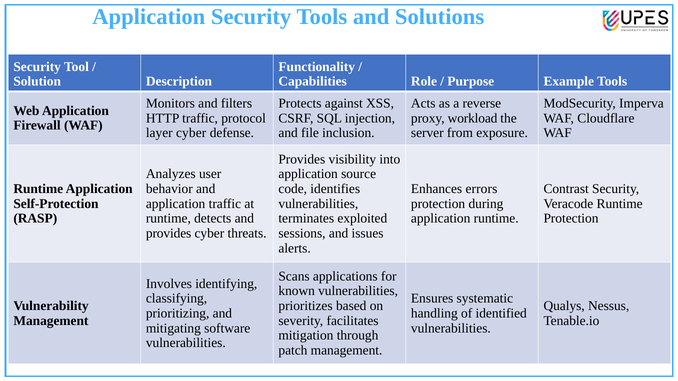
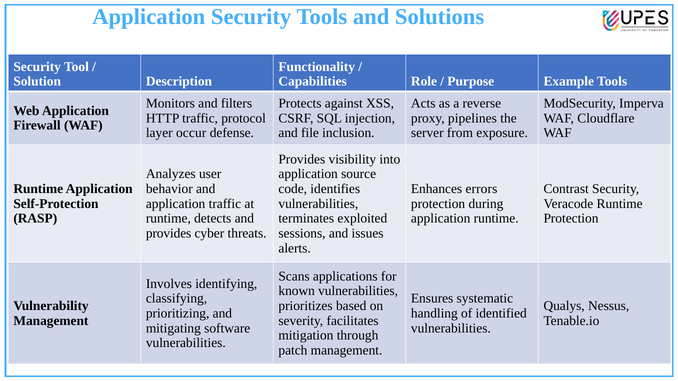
workload: workload -> pipelines
layer cyber: cyber -> occur
